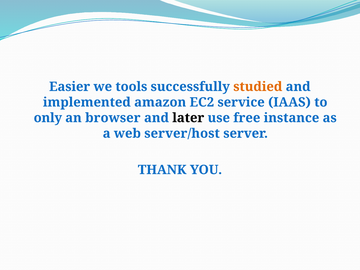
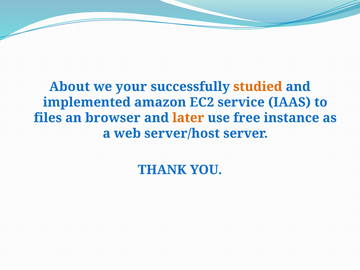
Easier: Easier -> About
tools: tools -> your
only: only -> files
later colour: black -> orange
